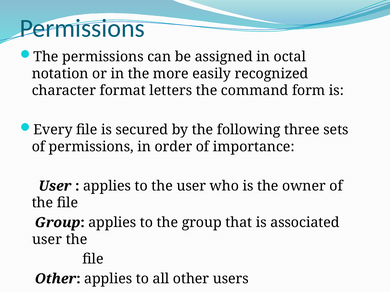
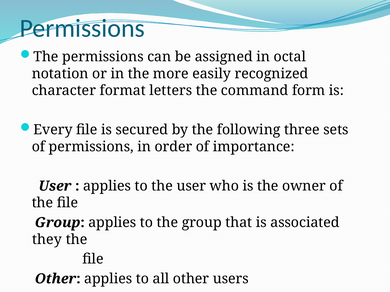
user at (47, 240): user -> they
